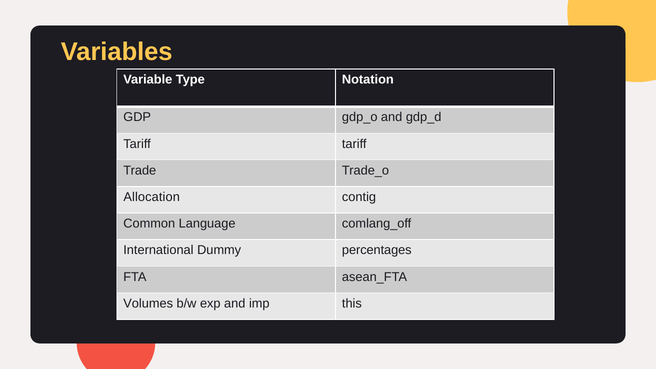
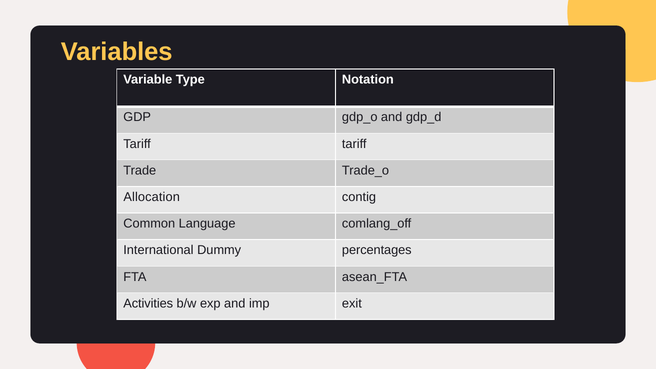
Volumes: Volumes -> Activities
this: this -> exit
